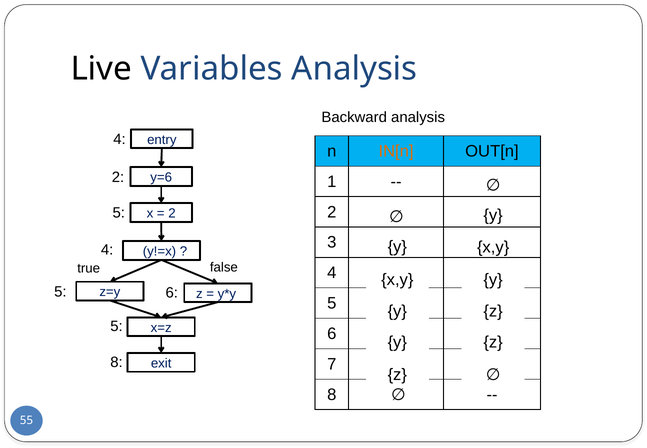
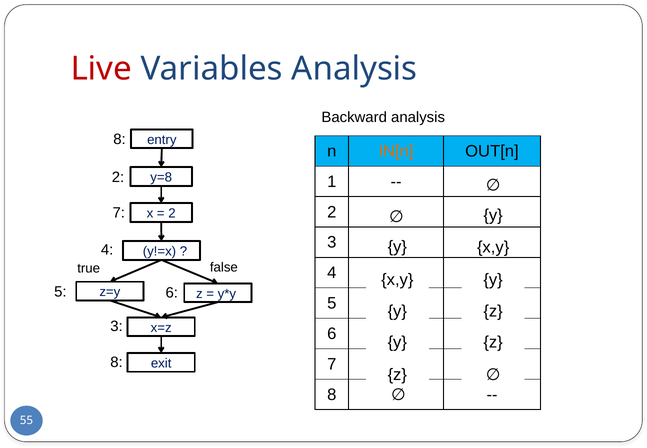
Live colour: black -> red
4 at (119, 139): 4 -> 8
y=6: y=6 -> y=8
5 at (119, 213): 5 -> 7
5 at (117, 326): 5 -> 3
